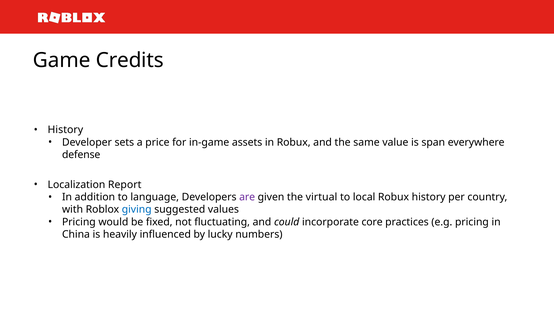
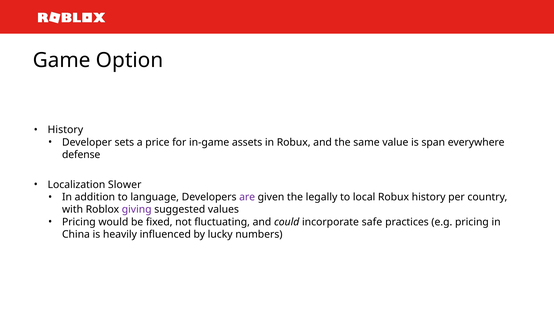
Credits: Credits -> Option
Report: Report -> Slower
virtual: virtual -> legally
giving colour: blue -> purple
core: core -> safe
